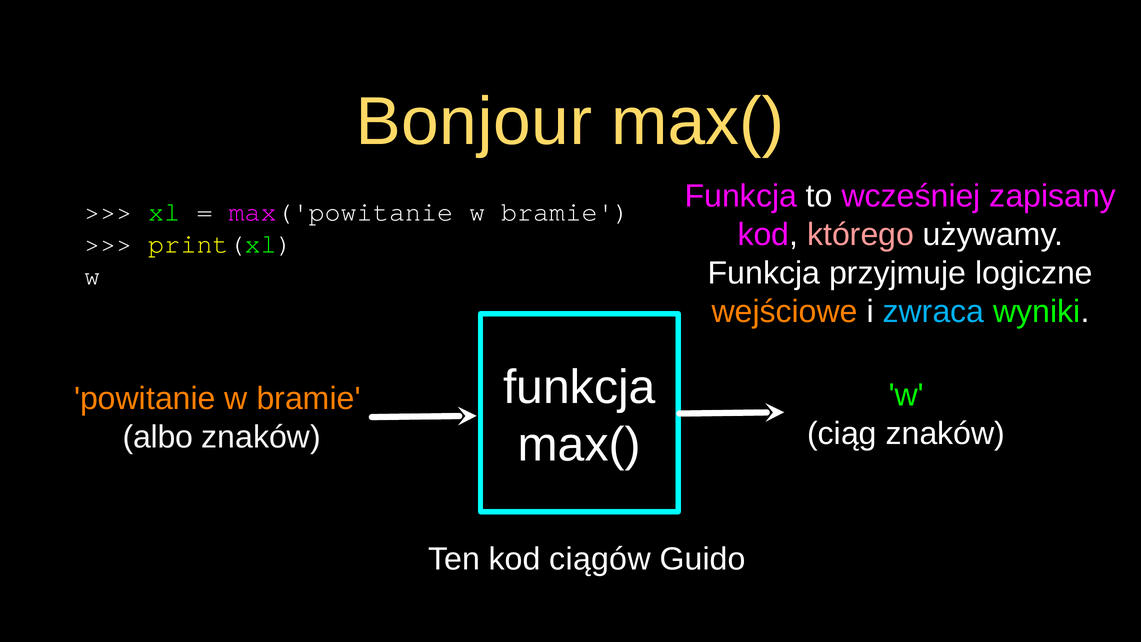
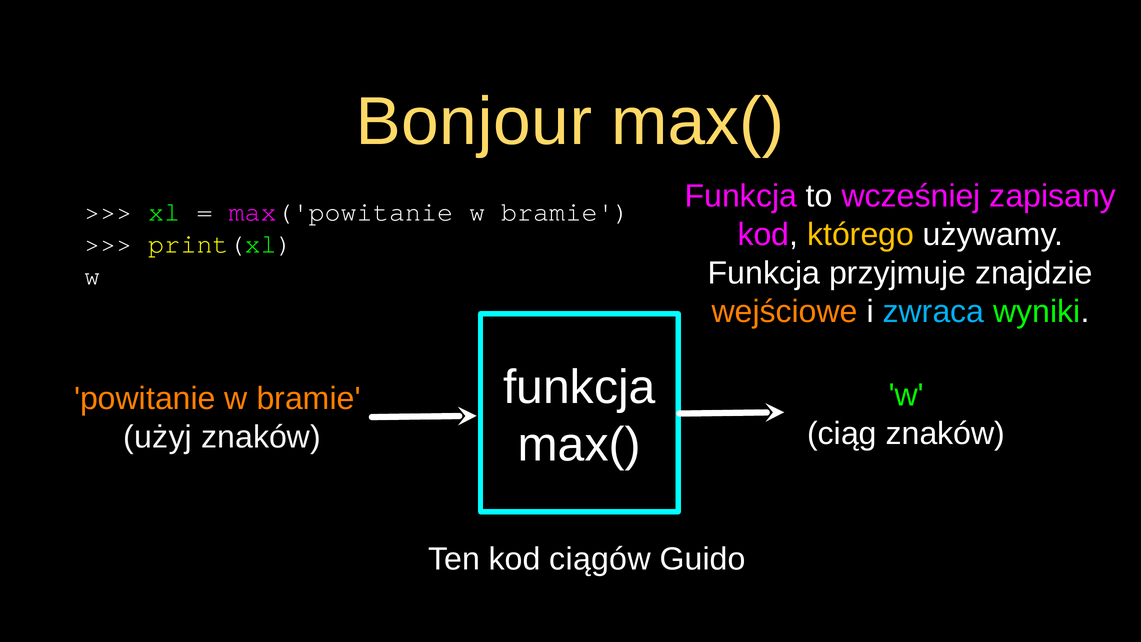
którego colour: pink -> yellow
logiczne: logiczne -> znajdzie
albo: albo -> użyj
